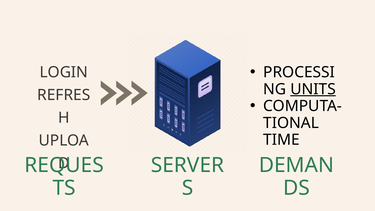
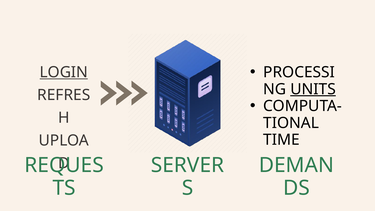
LOGIN underline: none -> present
